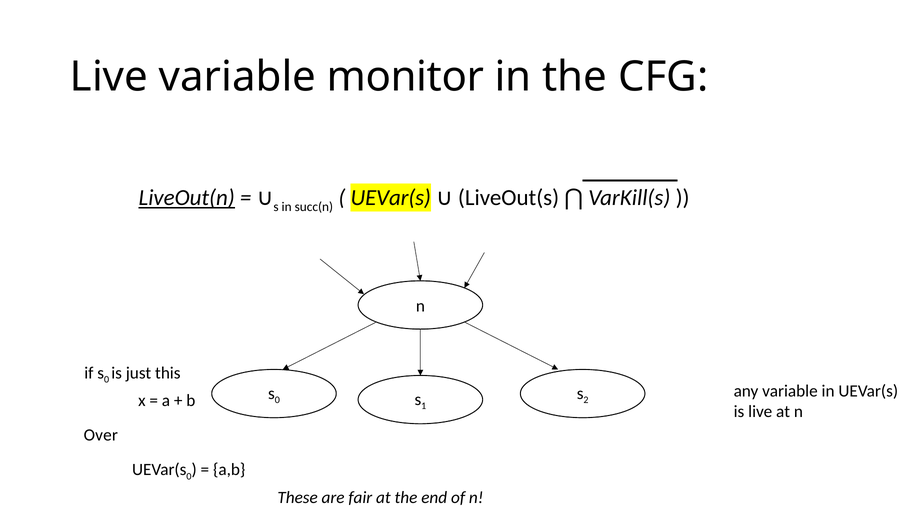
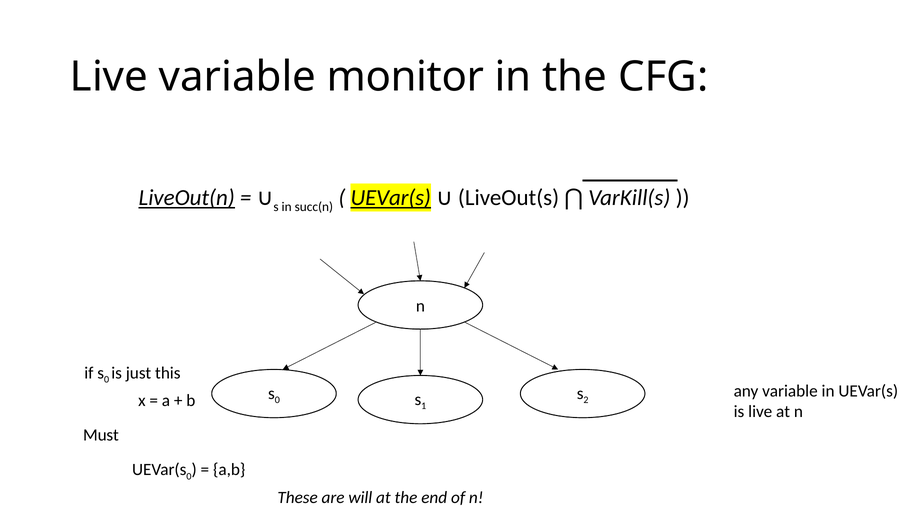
UEVar(s at (391, 198) underline: none -> present
Over: Over -> Must
fair: fair -> will
